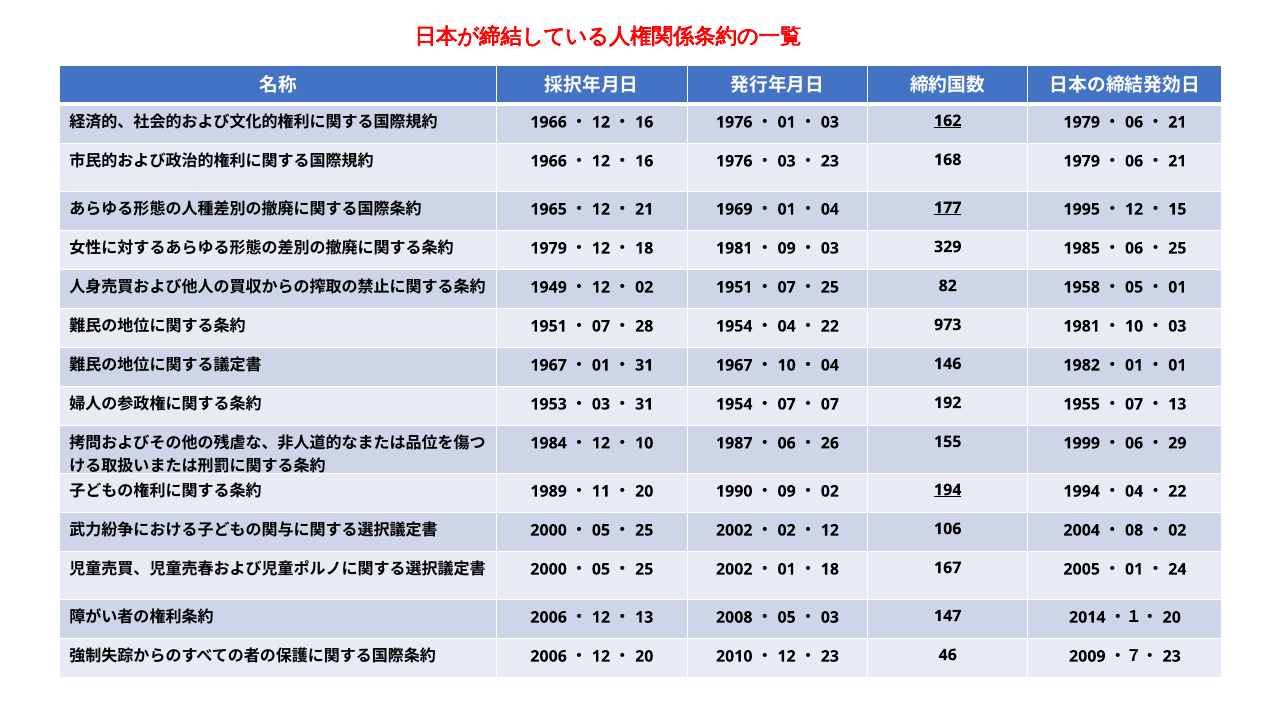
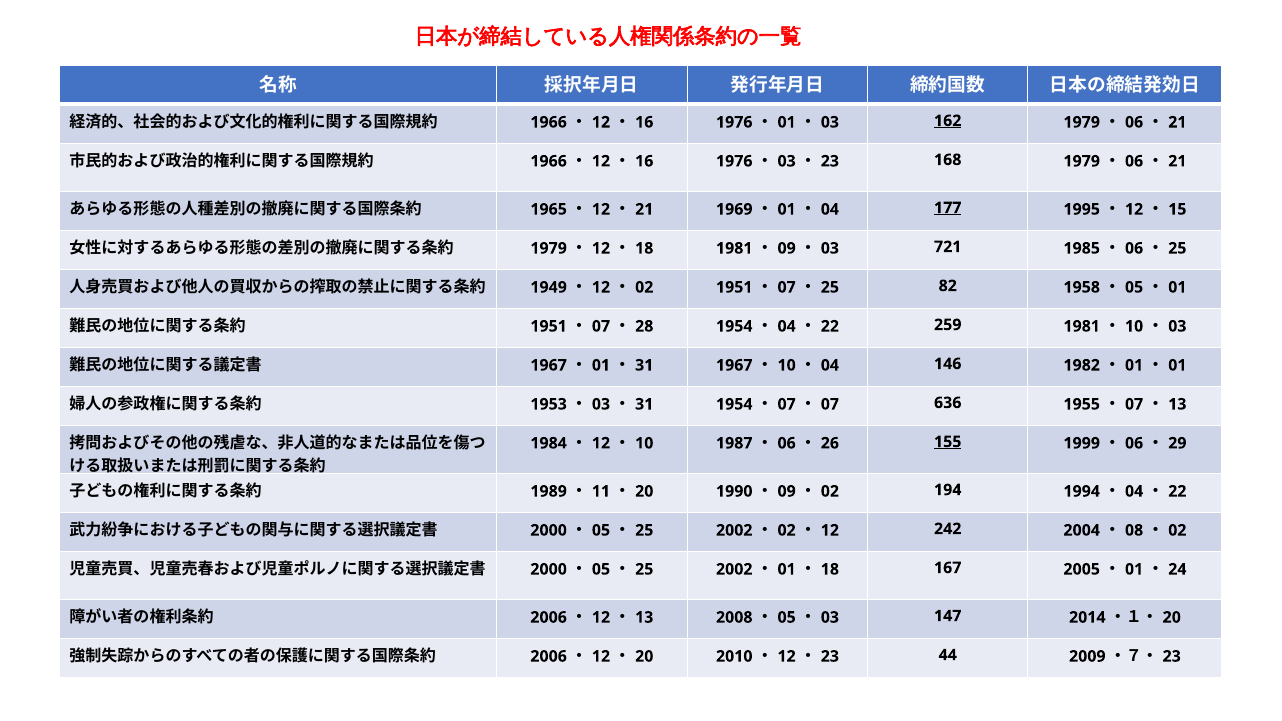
329: 329 -> 721
973: 973 -> 259
192: 192 -> 636
155 underline: none -> present
194 underline: present -> none
106: 106 -> 242
46: 46 -> 44
